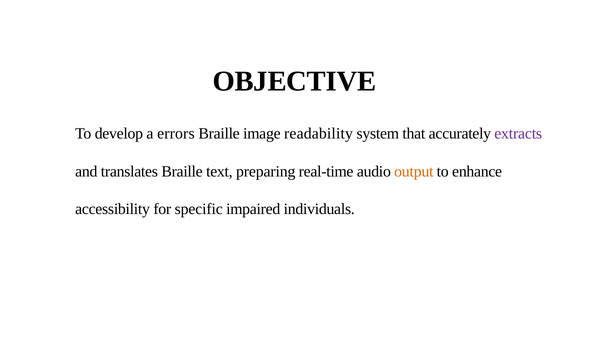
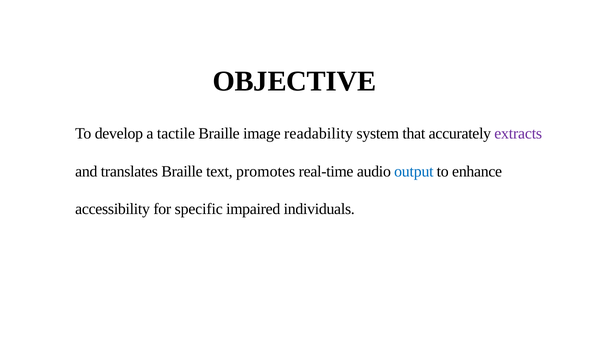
errors: errors -> tactile
preparing: preparing -> promotes
output colour: orange -> blue
